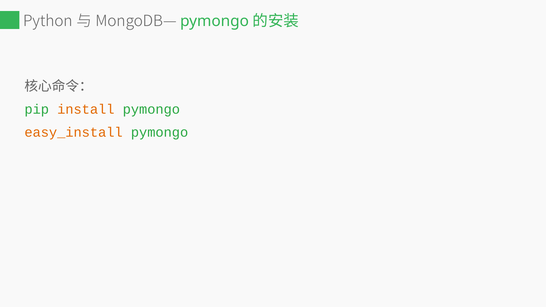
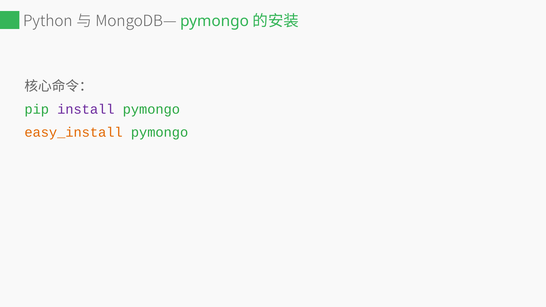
install colour: orange -> purple
